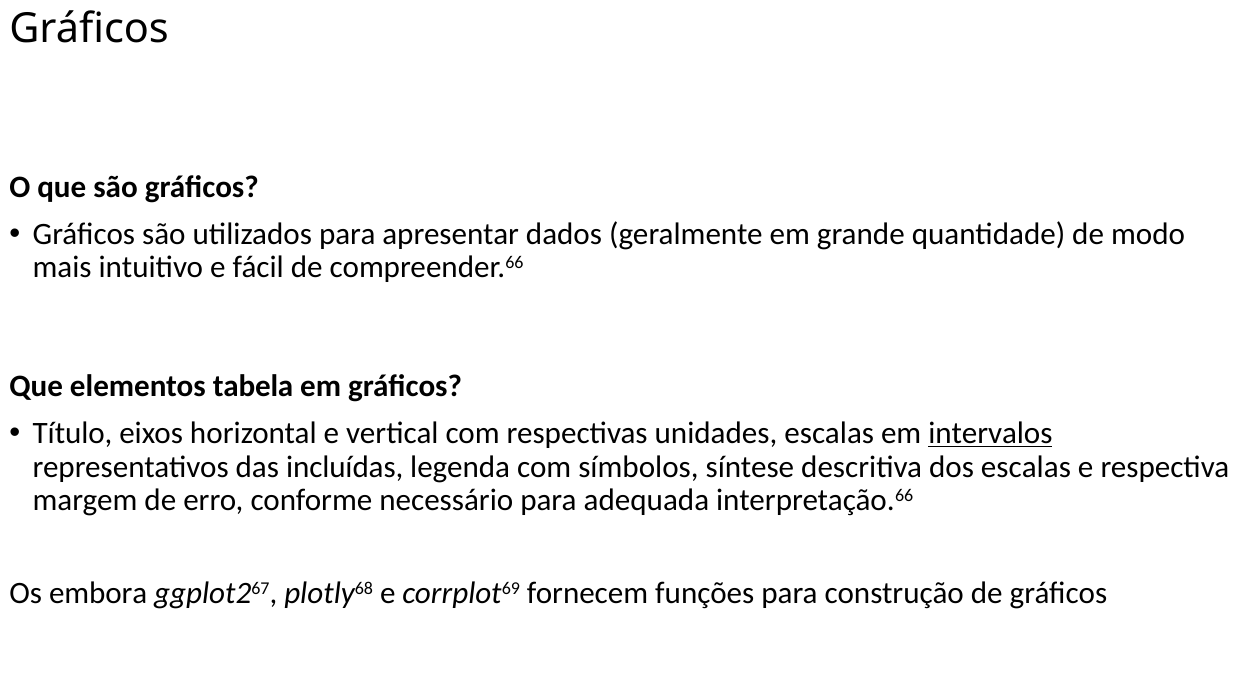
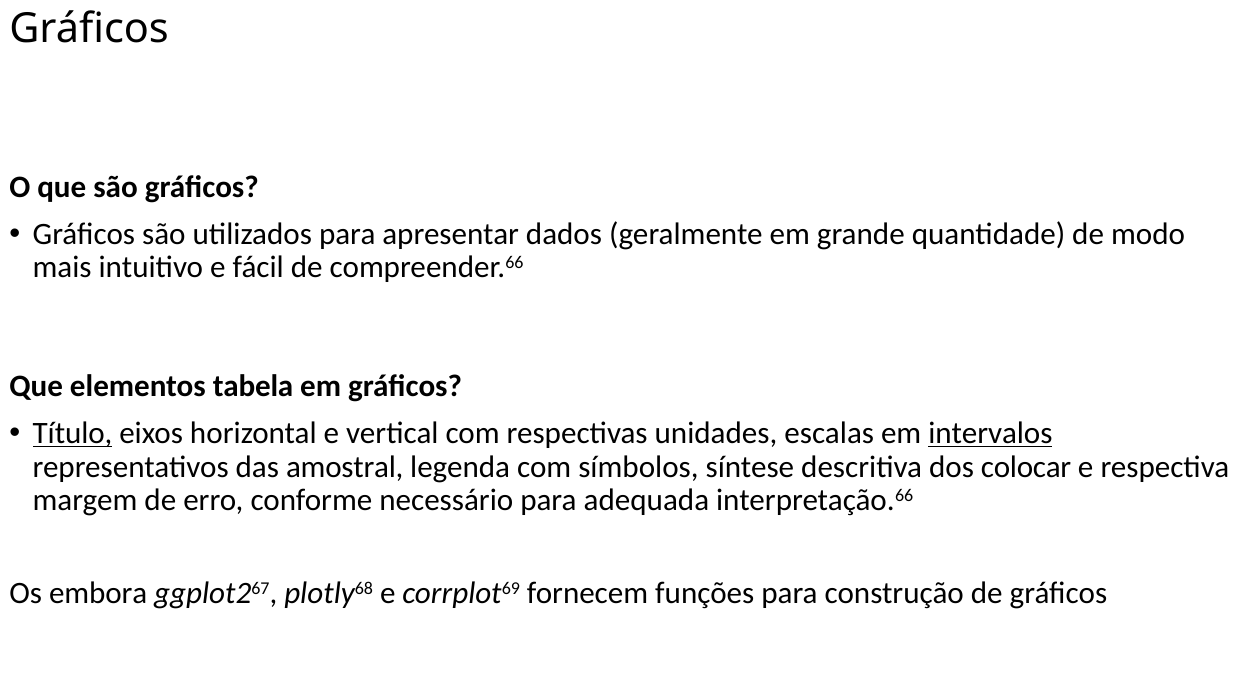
Título underline: none -> present
incluídas: incluídas -> amostral
dos escalas: escalas -> colocar
